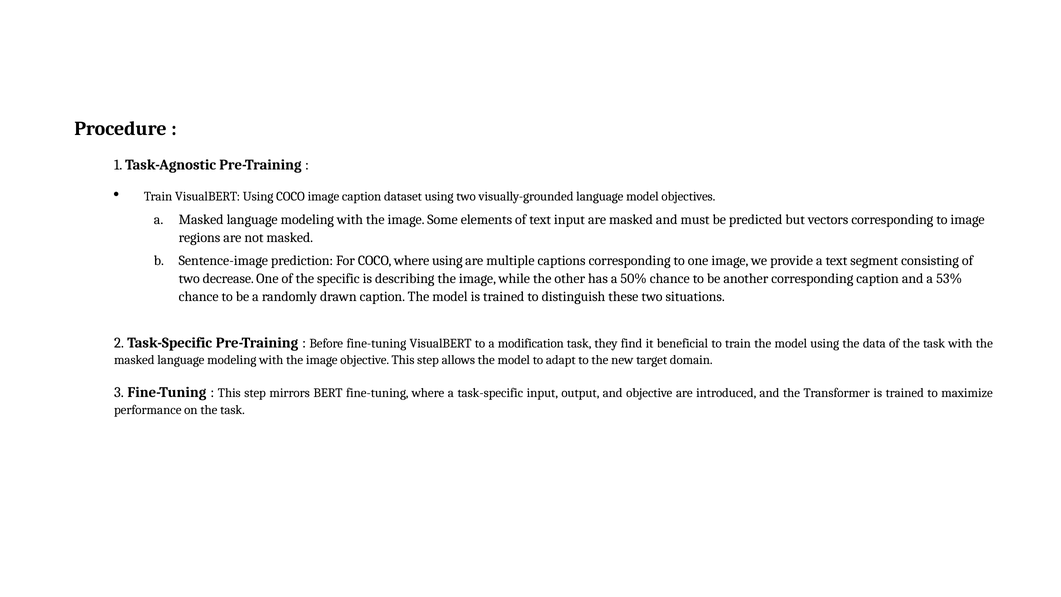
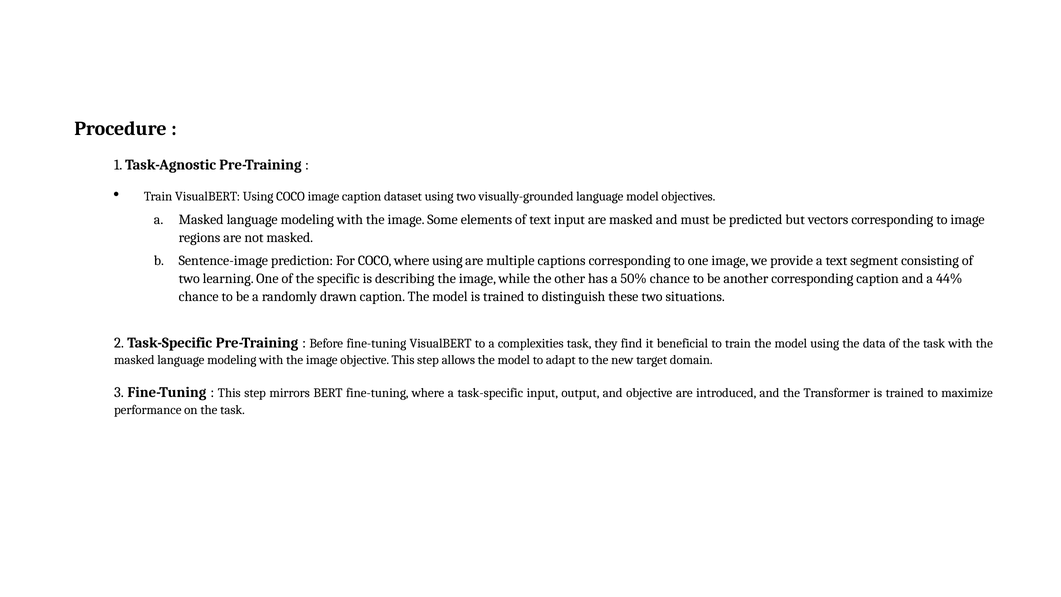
decrease: decrease -> learning
53%: 53% -> 44%
modification: modification -> complexities
